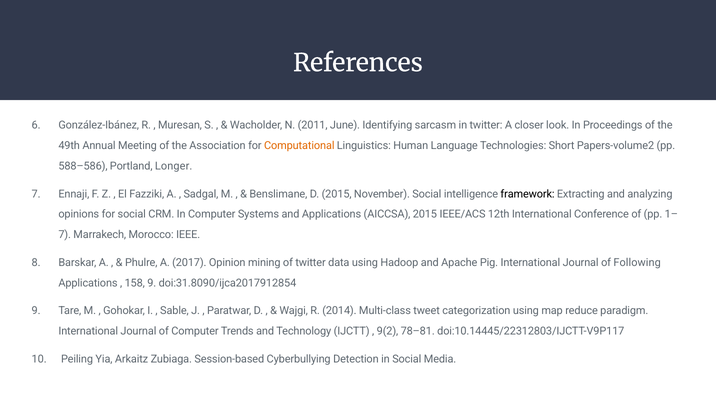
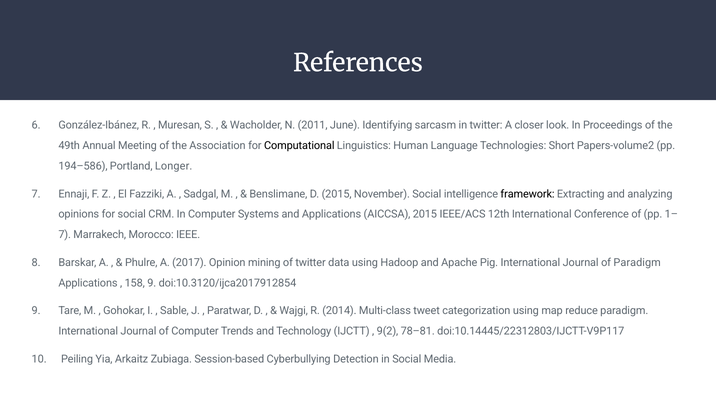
Computational colour: orange -> black
588–586: 588–586 -> 194–586
of Following: Following -> Paradigm
doi:31.8090/ijca2017912854: doi:31.8090/ijca2017912854 -> doi:10.3120/ijca2017912854
